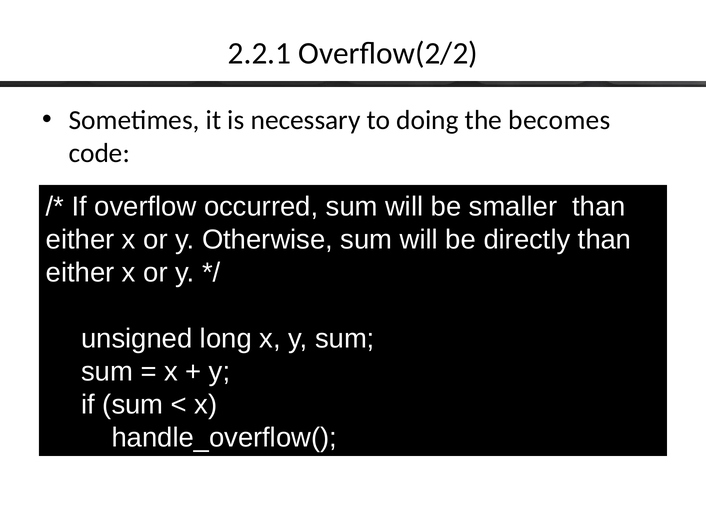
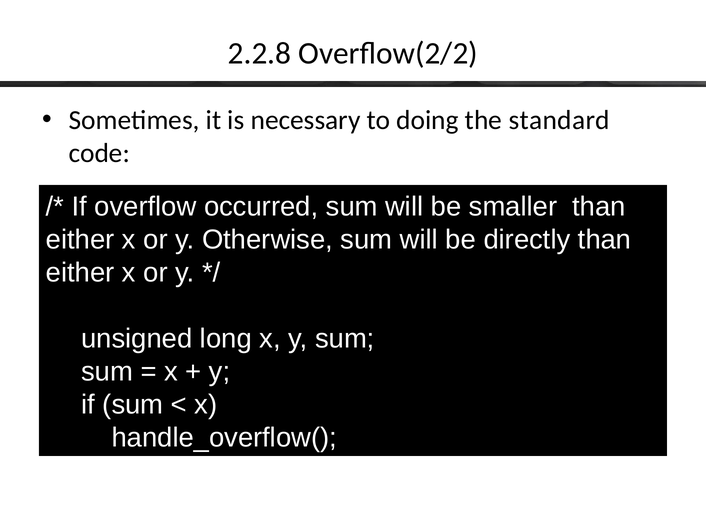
2.2.1: 2.2.1 -> 2.2.8
becomes: becomes -> standard
